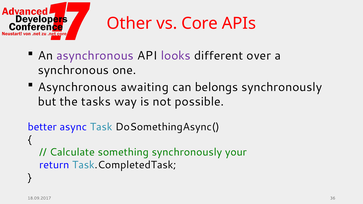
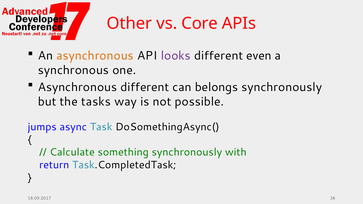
asynchronous at (95, 56) colour: purple -> orange
over: over -> even
Asynchronous awaiting: awaiting -> different
better: better -> jumps
your: your -> with
